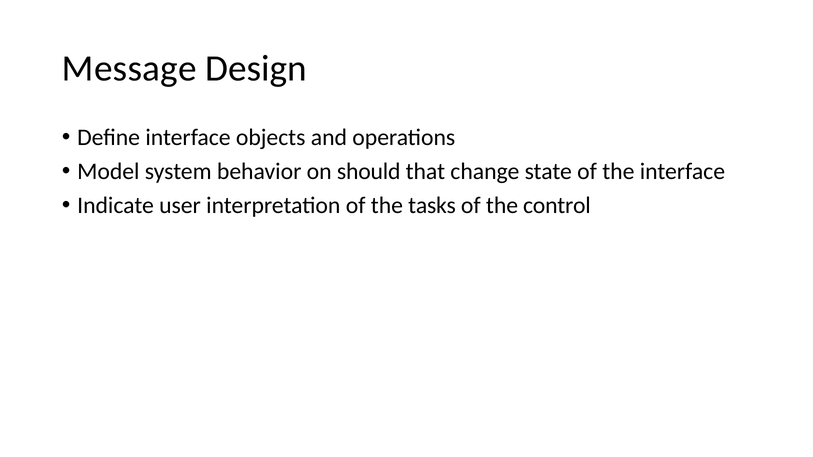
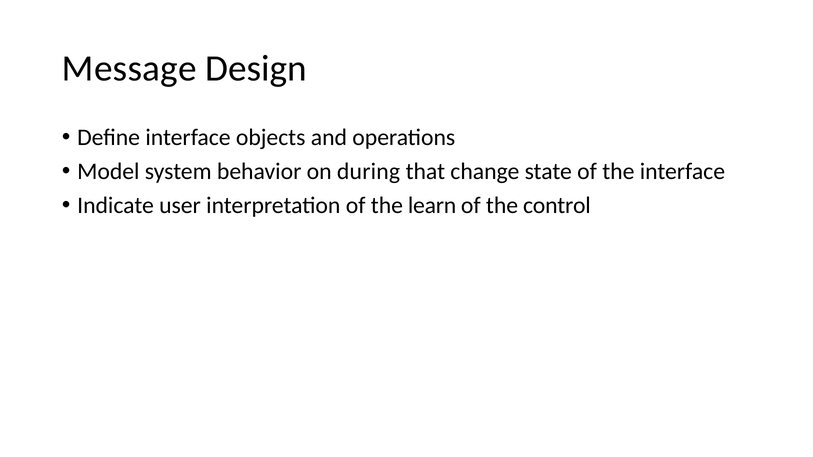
should: should -> during
tasks: tasks -> learn
